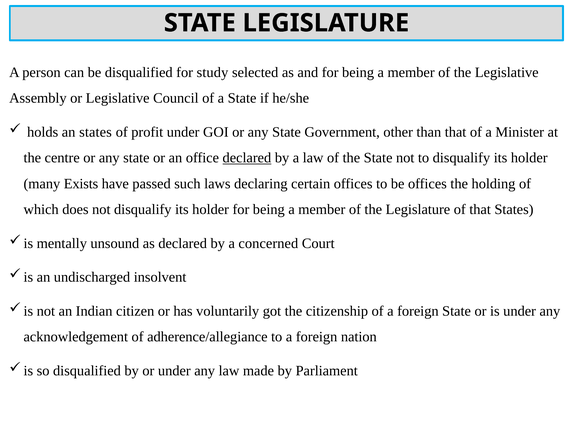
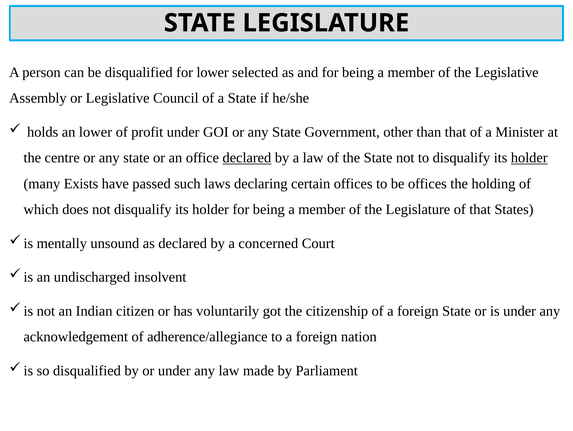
for study: study -> lower
an states: states -> lower
holder at (529, 158) underline: none -> present
